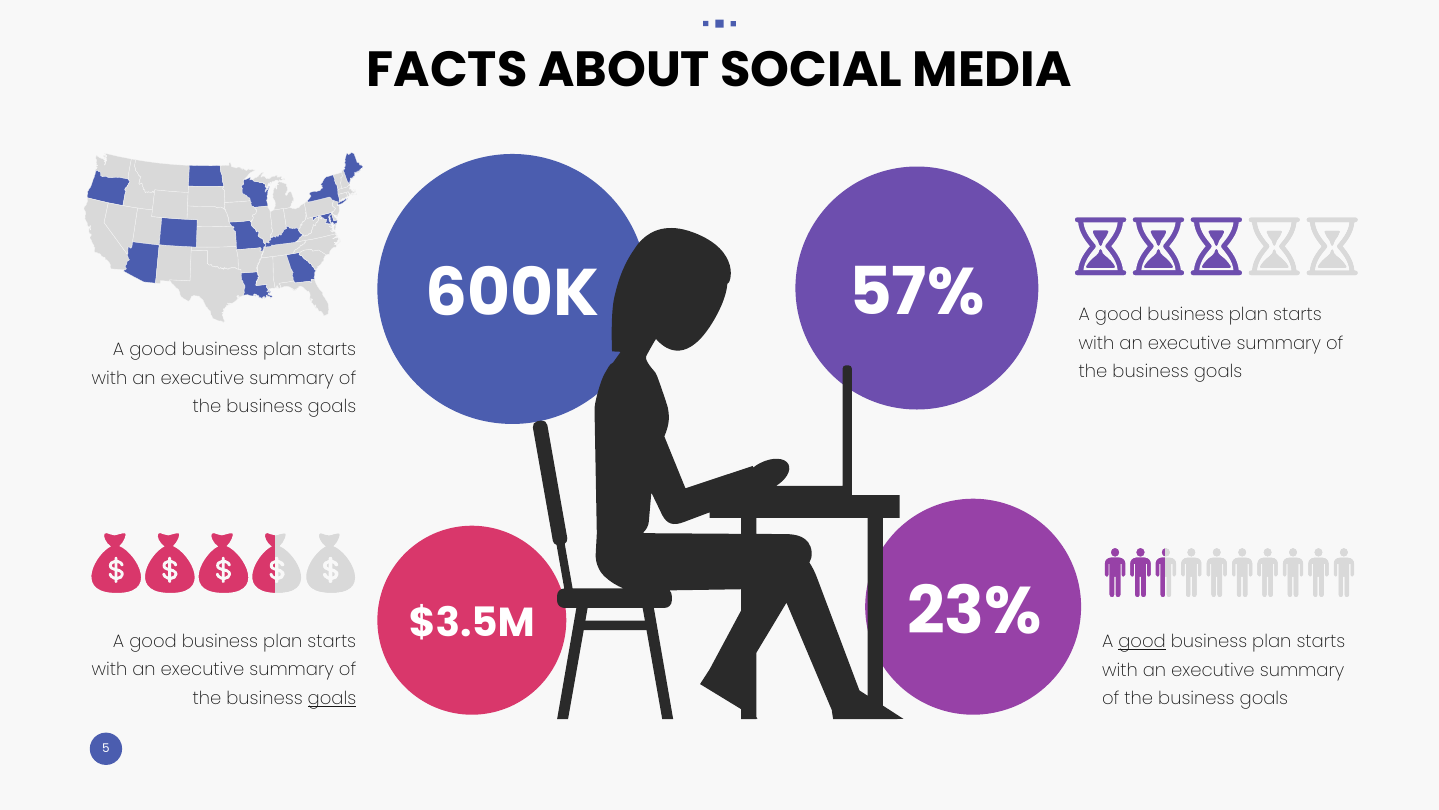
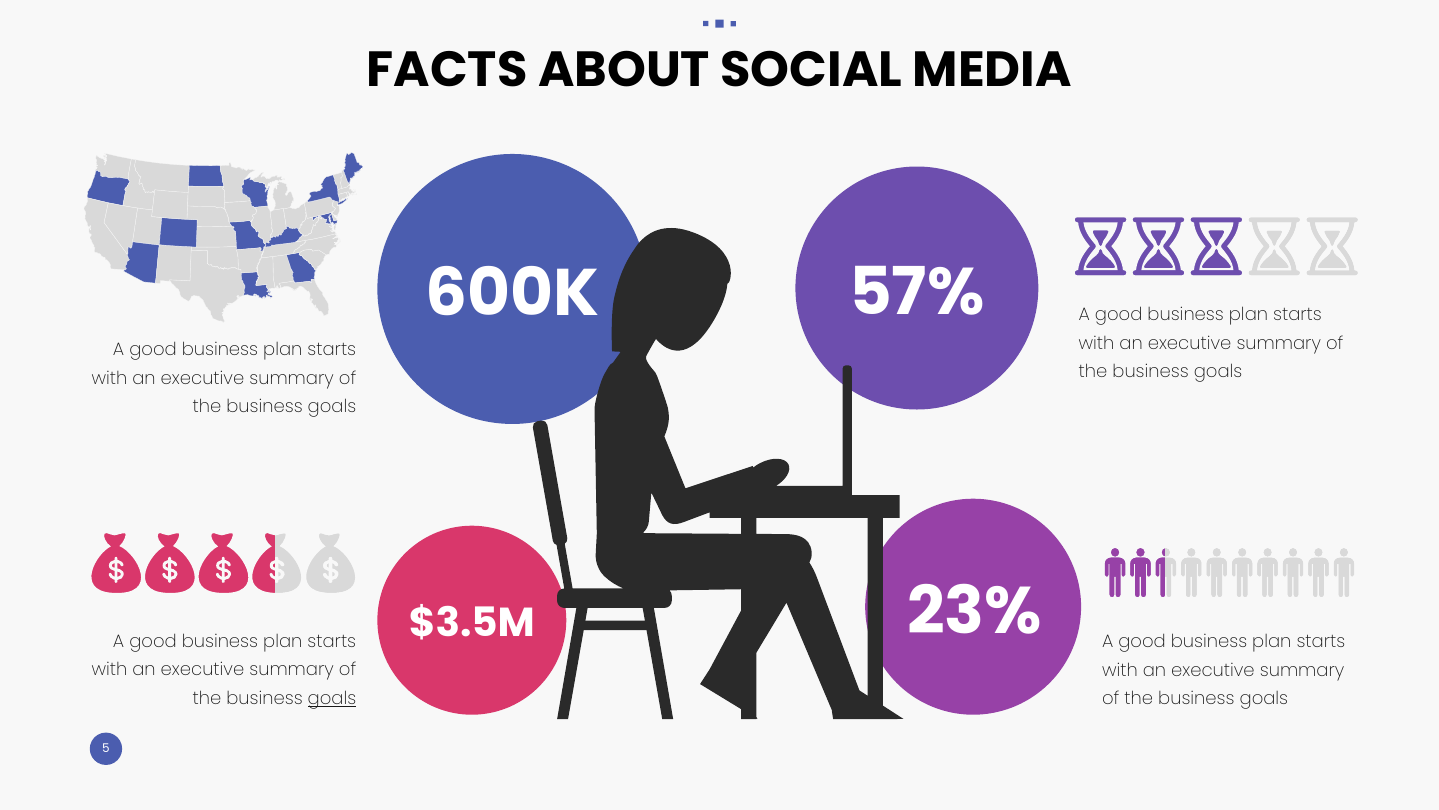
good at (1142, 641) underline: present -> none
